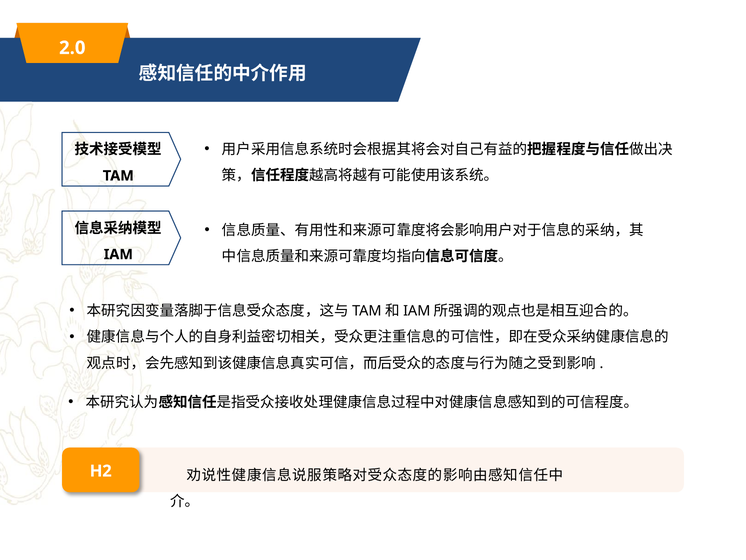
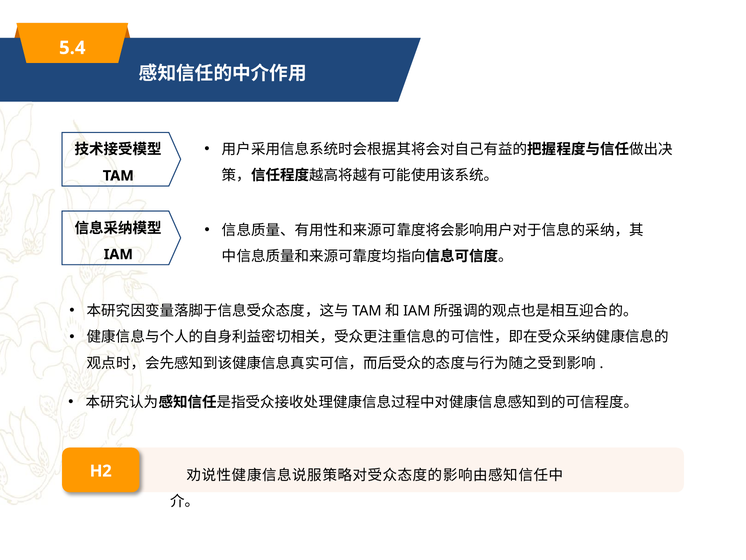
2.0: 2.0 -> 5.4
